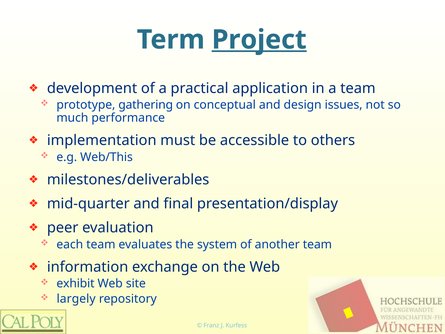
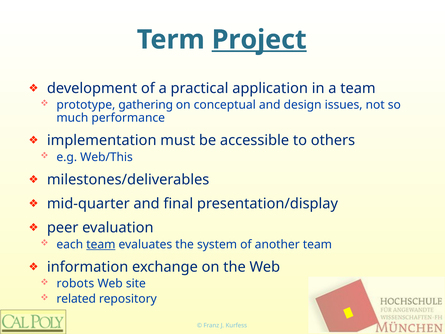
team at (101, 244) underline: none -> present
exhibit: exhibit -> robots
largely: largely -> related
